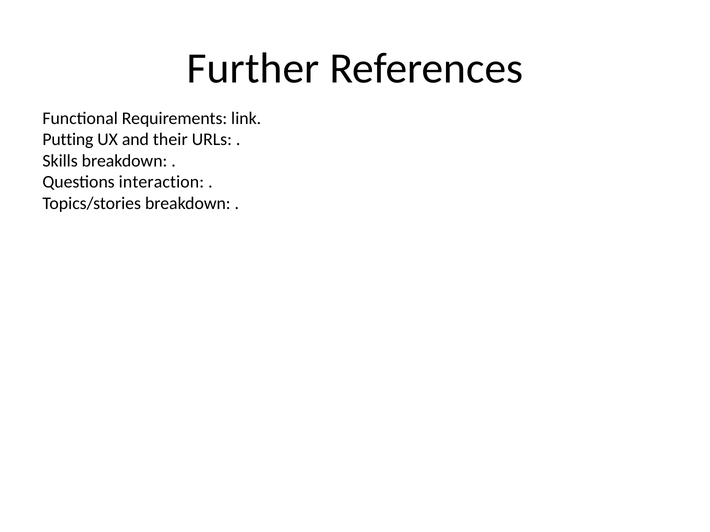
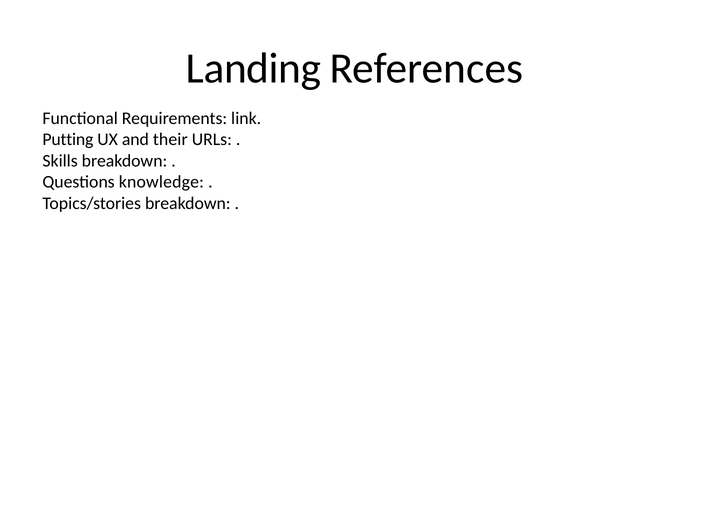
Further: Further -> Landing
interaction: interaction -> knowledge
